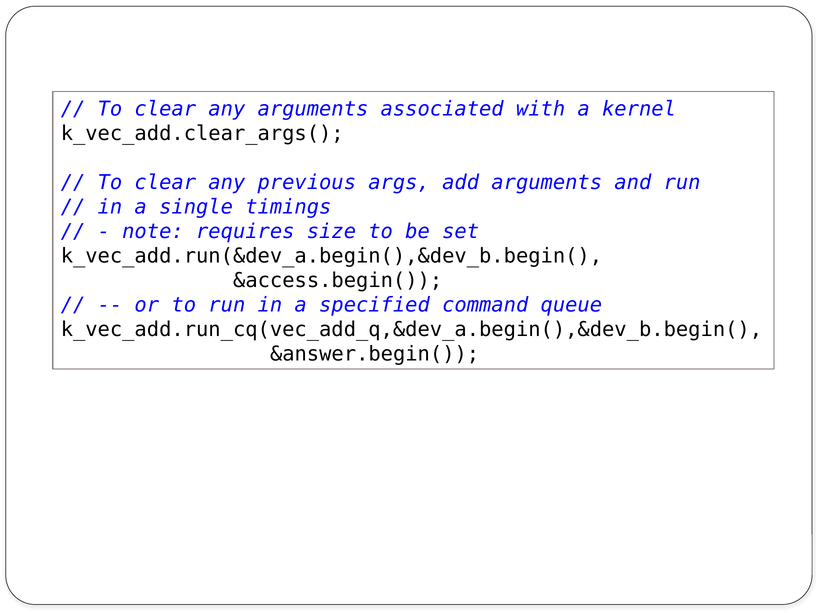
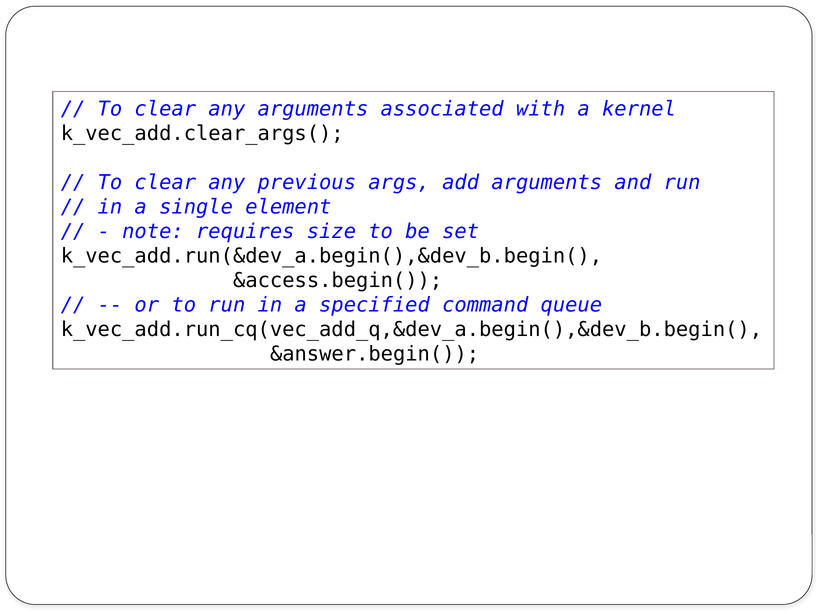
timings: timings -> element
